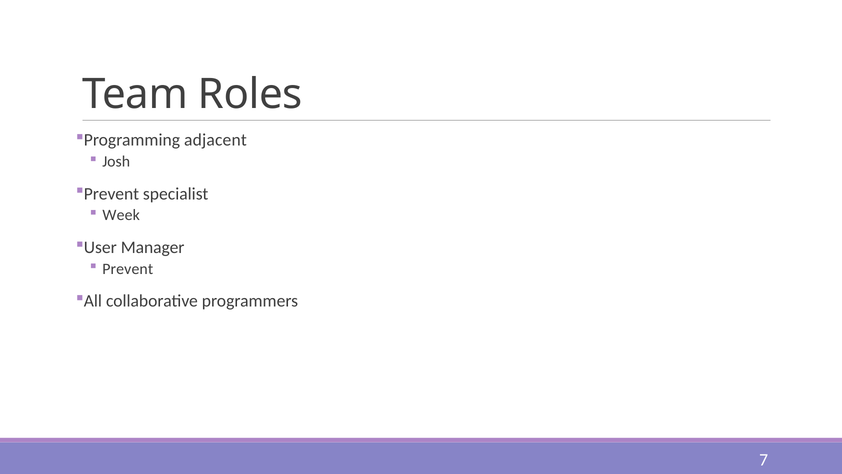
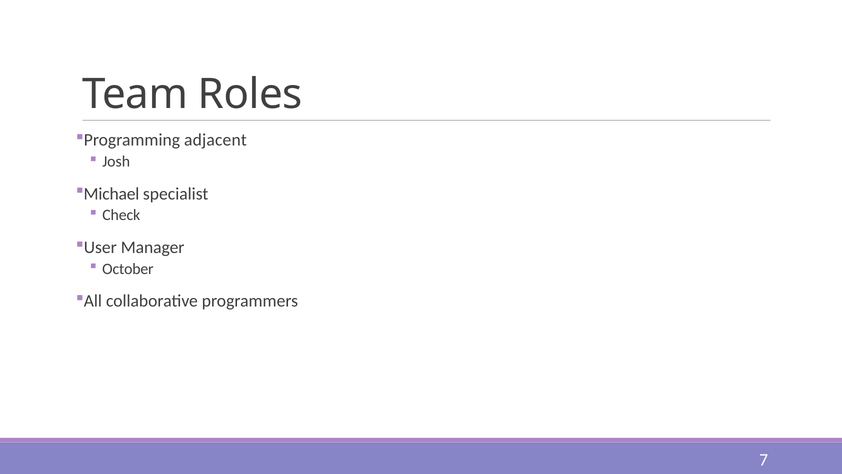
Prevent at (111, 194): Prevent -> Michael
Week: Week -> Check
Prevent at (128, 269): Prevent -> October
